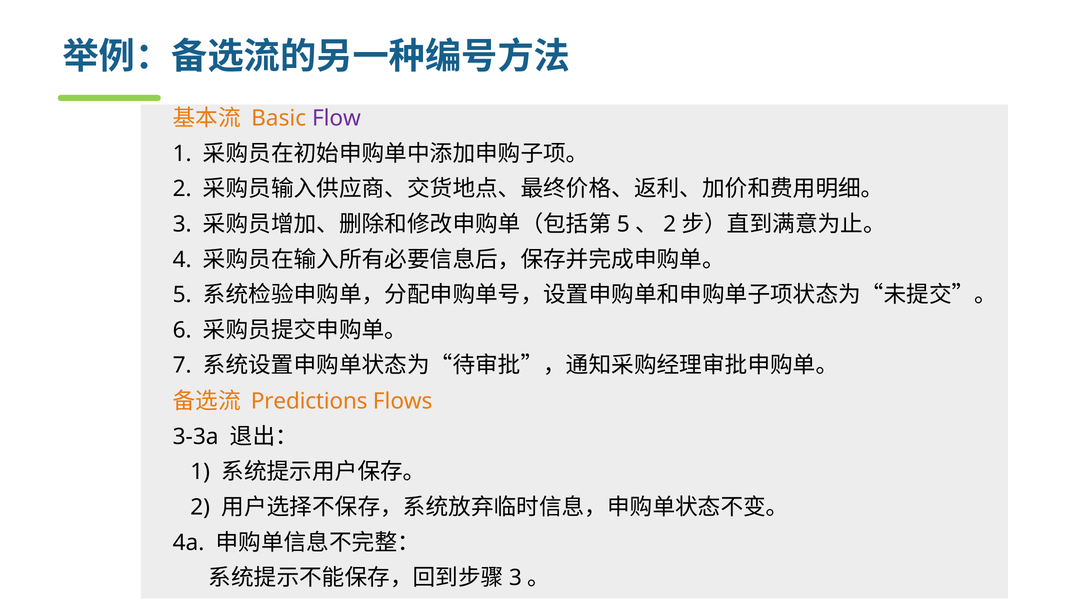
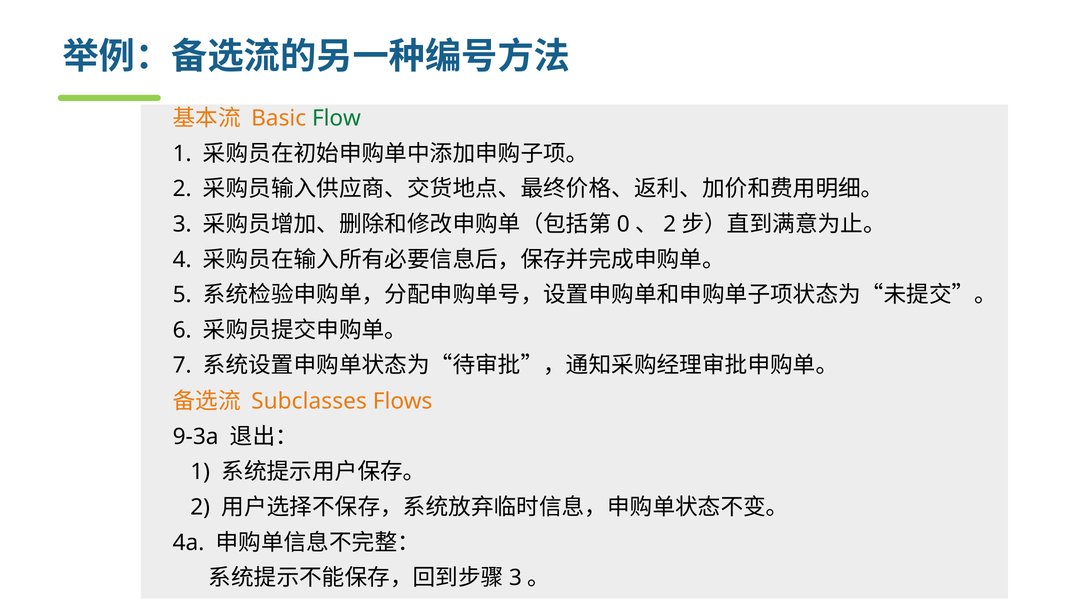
Flow colour: purple -> green
5 at (623, 224): 5 -> 0
Predictions: Predictions -> Subclasses
3-3a: 3-3a -> 9-3a
